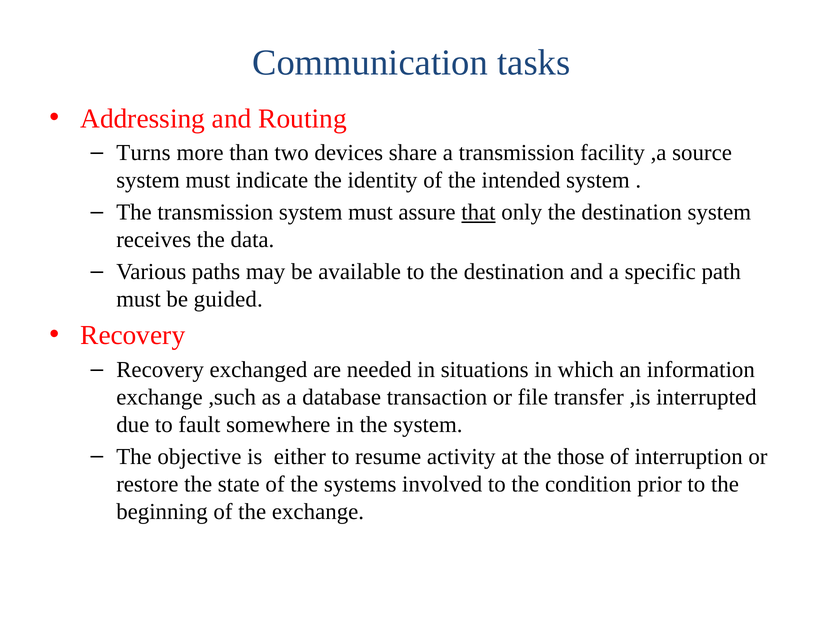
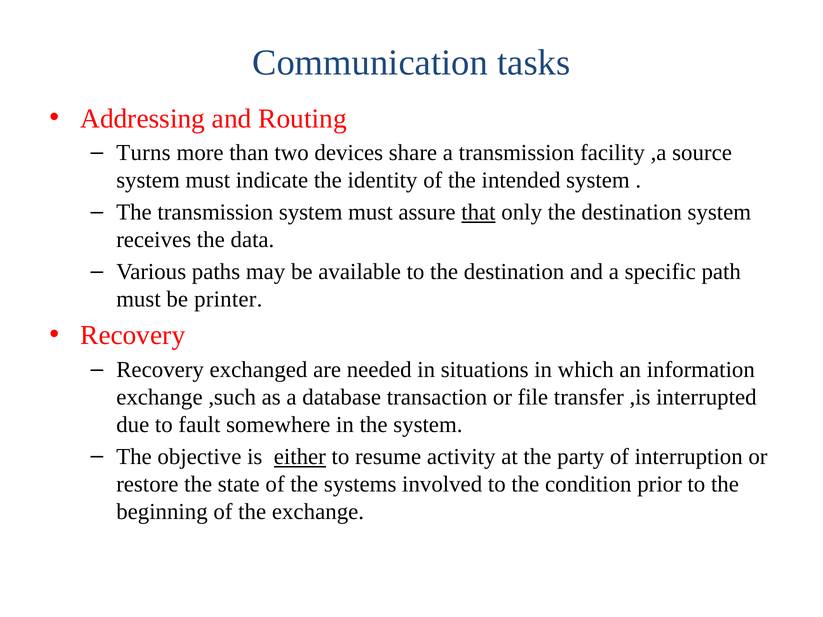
guided: guided -> printer
either underline: none -> present
those: those -> party
